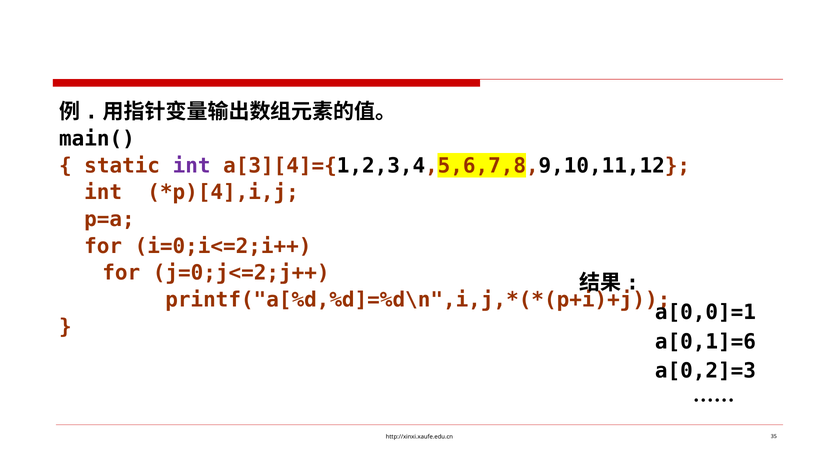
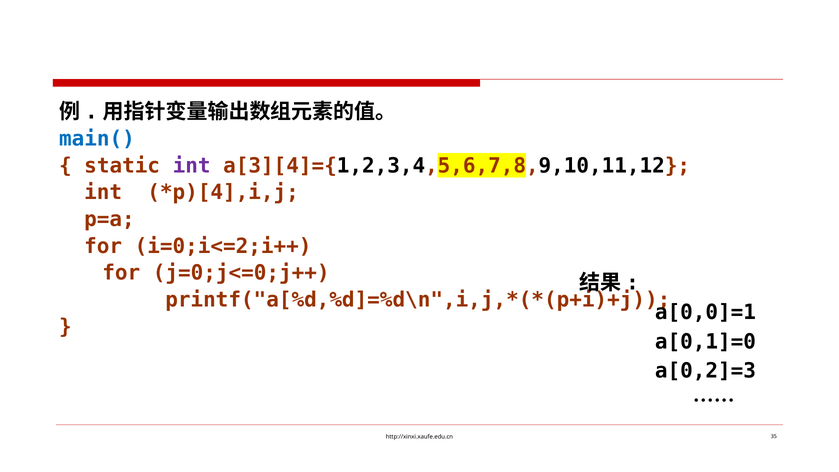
main( colour: black -> blue
j=0;j<=2;j++: j=0;j<=2;j++ -> j=0;j<=0;j++
a[0,1]=6: a[0,1]=6 -> a[0,1]=0
